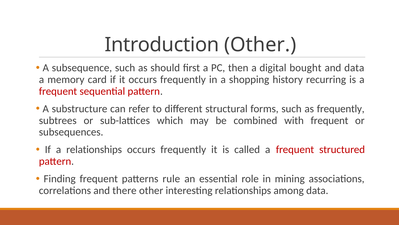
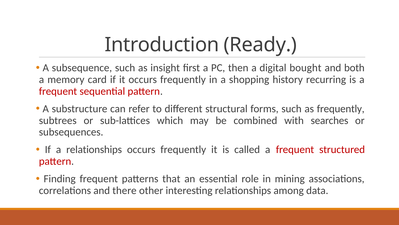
Introduction Other: Other -> Ready
should: should -> insight
and data: data -> both
with frequent: frequent -> searches
rule: rule -> that
